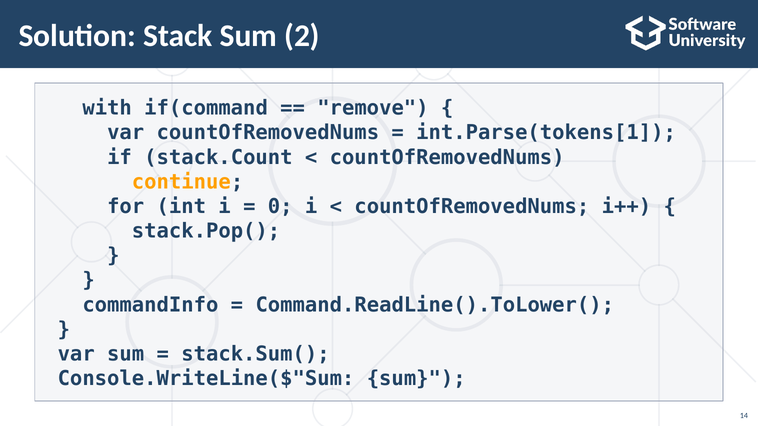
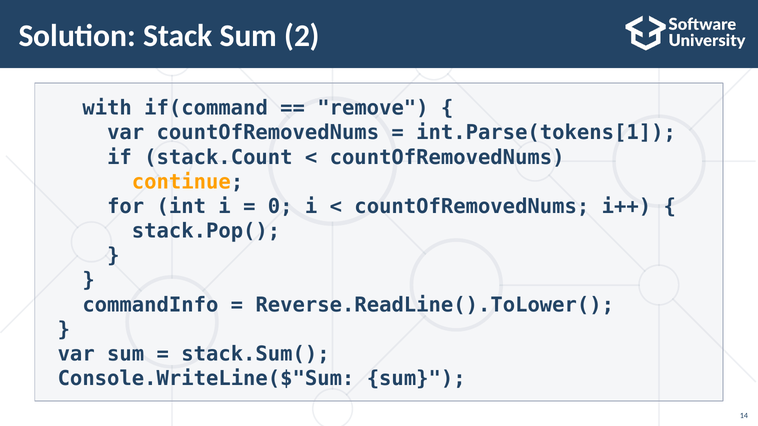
Command.ReadLine().ToLower(: Command.ReadLine().ToLower( -> Reverse.ReadLine().ToLower(
